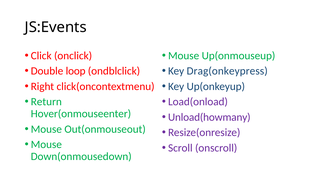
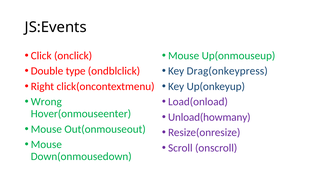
loop: loop -> type
Return: Return -> Wrong
